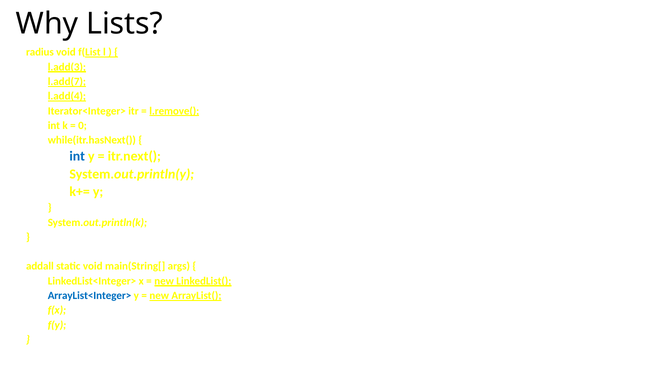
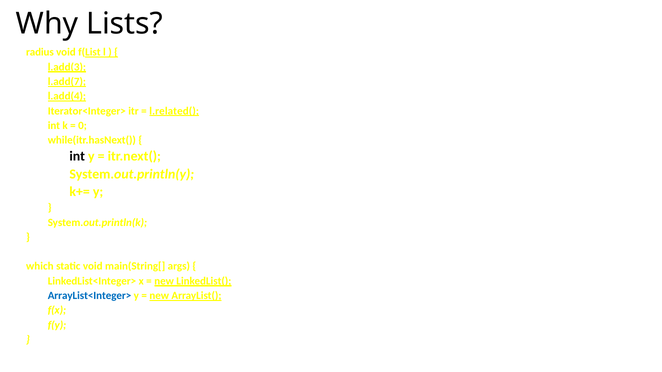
l.remove(: l.remove( -> l.related(
int at (77, 156) colour: blue -> black
addall: addall -> which
